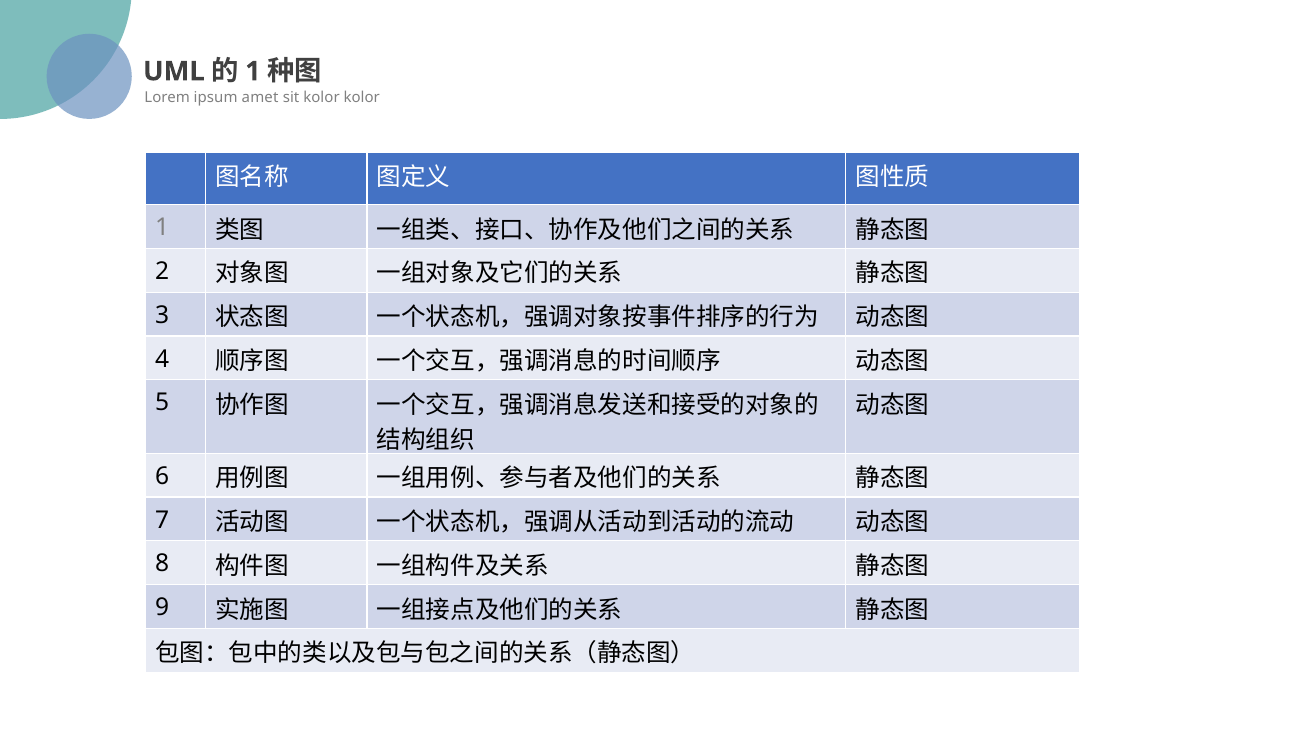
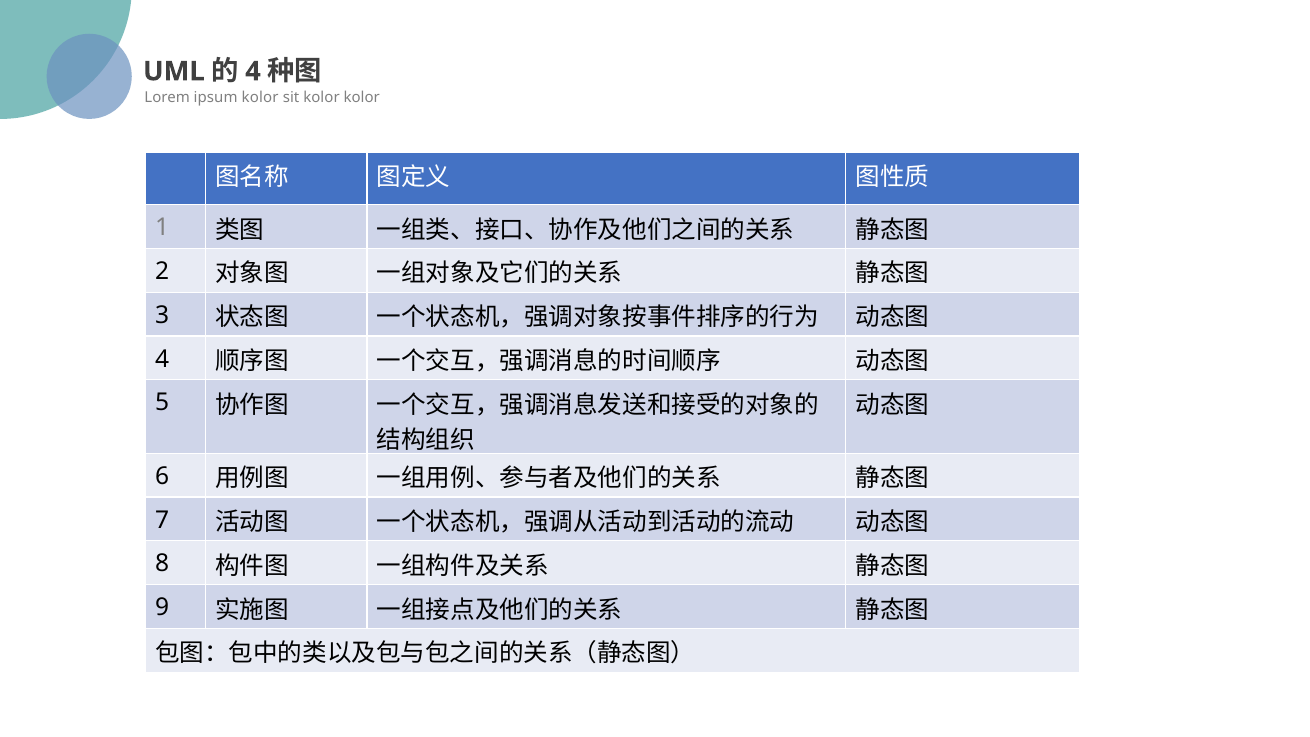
1 at (253, 71): 1 -> 4
ipsum amet: amet -> kolor
